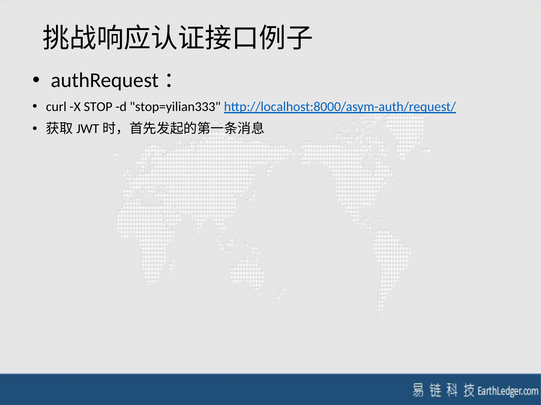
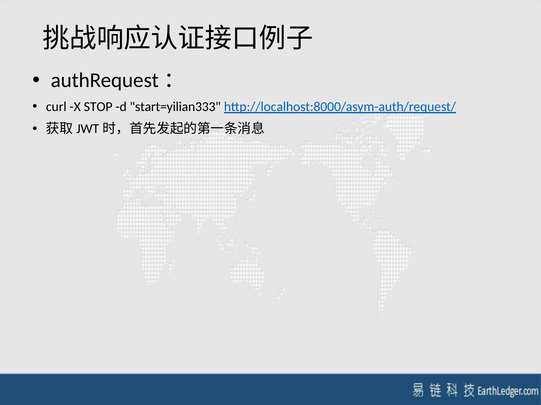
stop=yilian333: stop=yilian333 -> start=yilian333
